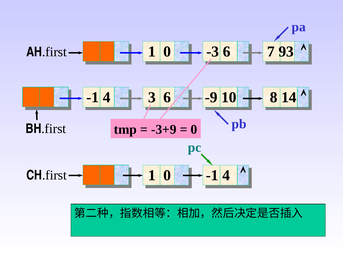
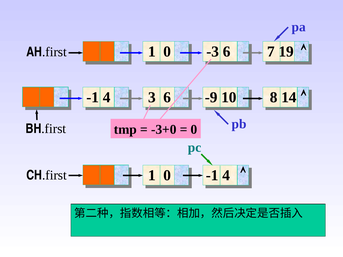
93: 93 -> 19
-3+9: -3+9 -> -3+0
